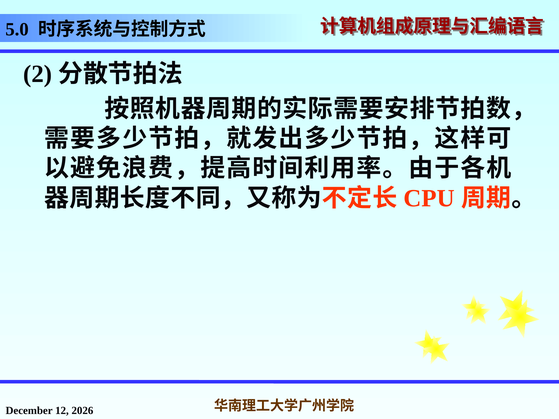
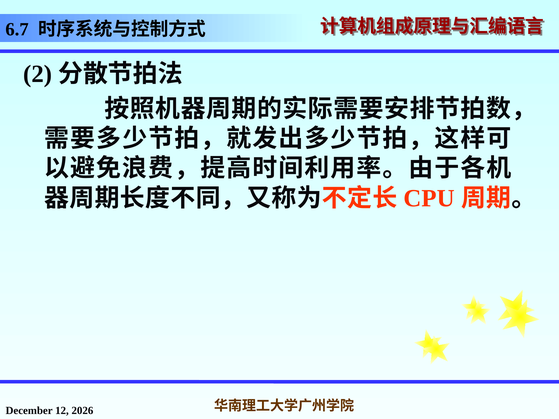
5.0: 5.0 -> 6.7
